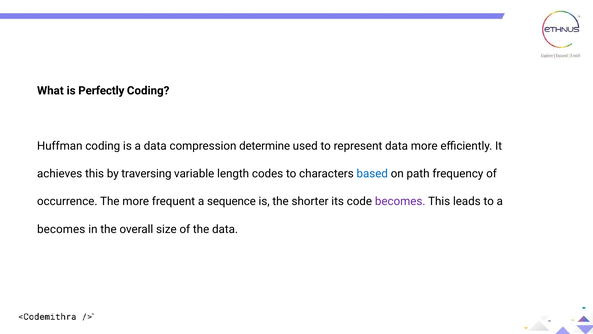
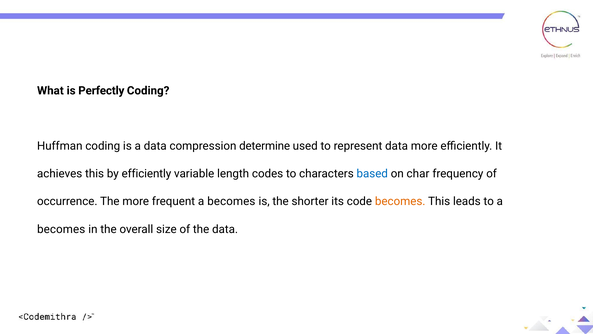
by traversing: traversing -> efficiently
path: path -> char
frequent a sequence: sequence -> becomes
becomes at (400, 201) colour: purple -> orange
